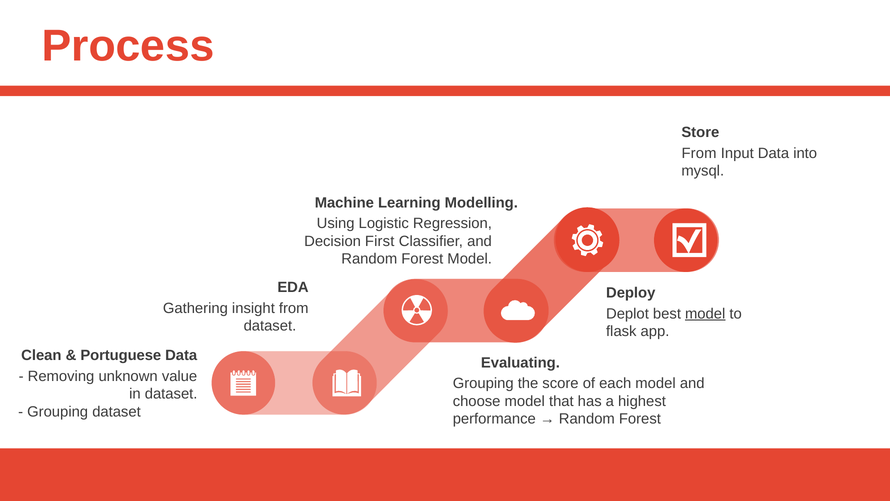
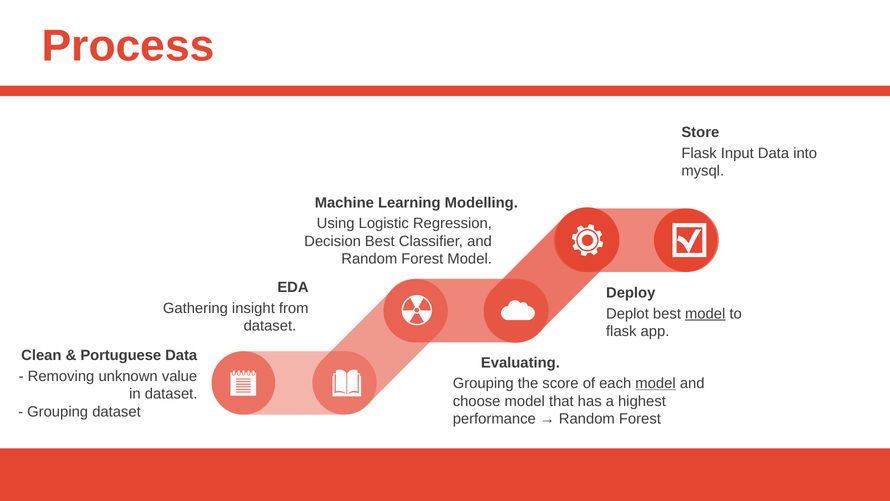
From at (699, 153): From -> Flask
Decision First: First -> Best
model at (656, 383) underline: none -> present
